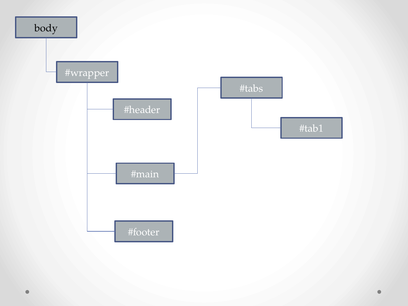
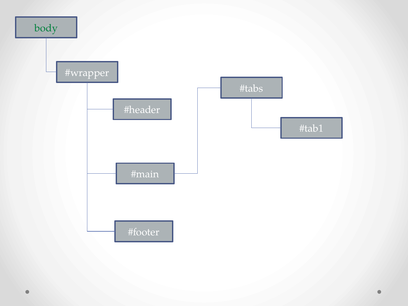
body colour: black -> green
